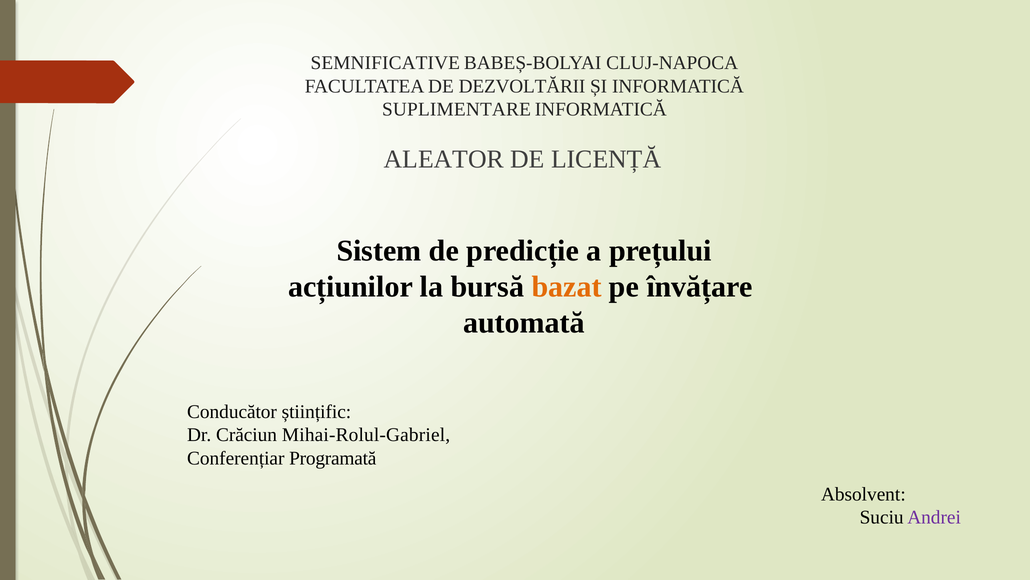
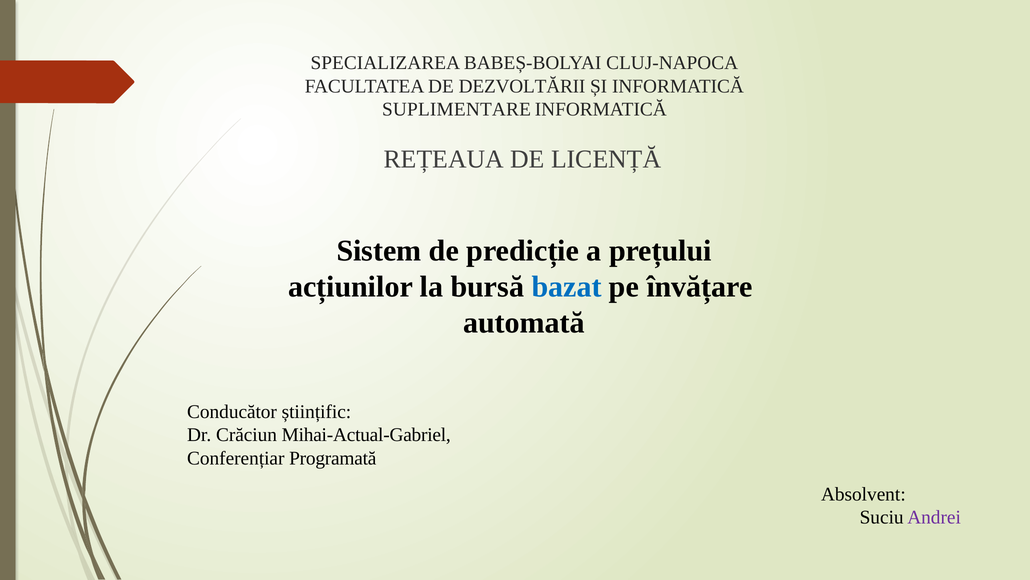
SEMNIFICATIVE: SEMNIFICATIVE -> SPECIALIZAREA
ALEATOR: ALEATOR -> REȚEAUA
bazat colour: orange -> blue
Mihai-Rolul-Gabriel: Mihai-Rolul-Gabriel -> Mihai-Actual-Gabriel
